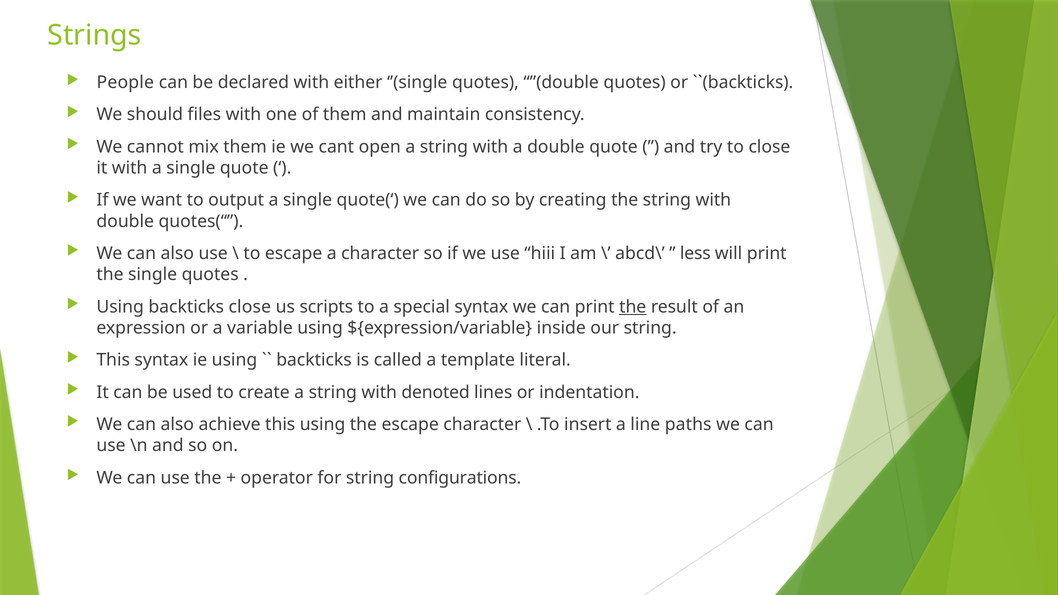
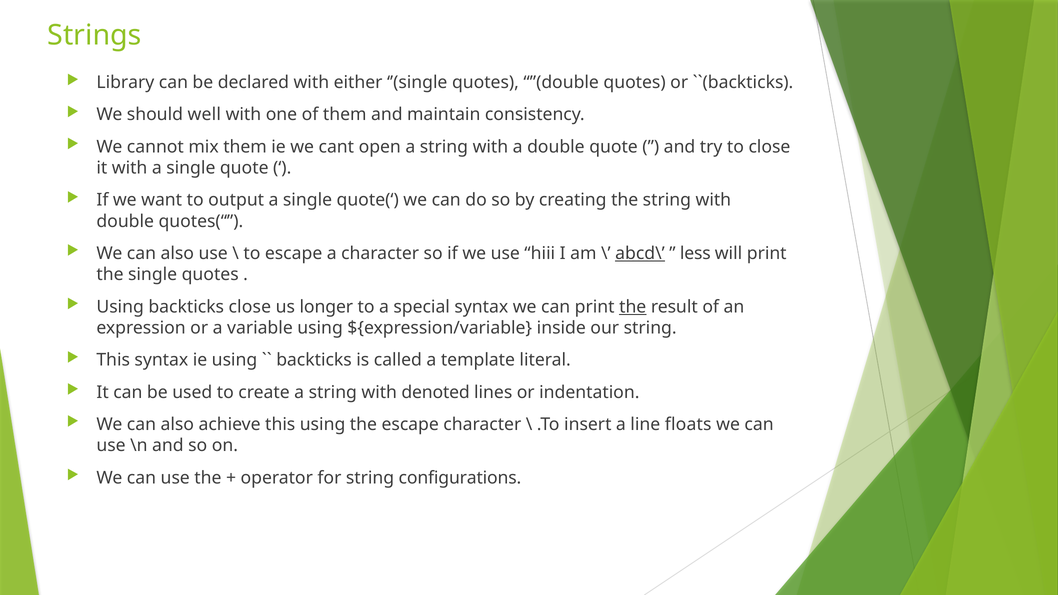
People: People -> Library
files: files -> well
abcd\ underline: none -> present
scripts: scripts -> longer
paths: paths -> floats
